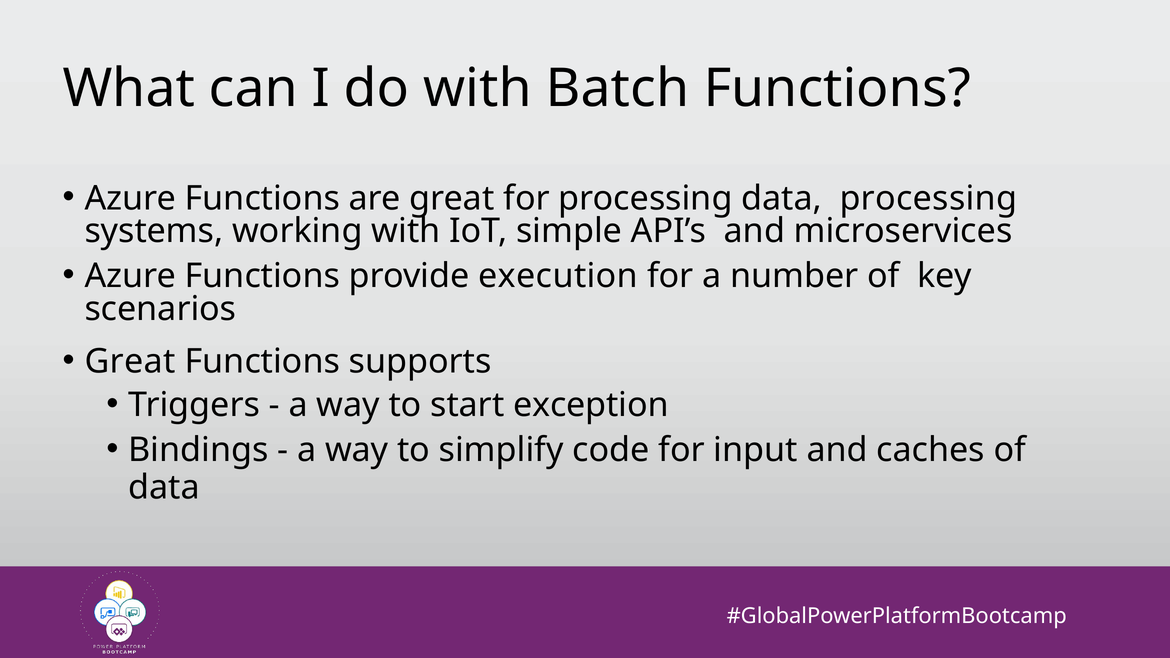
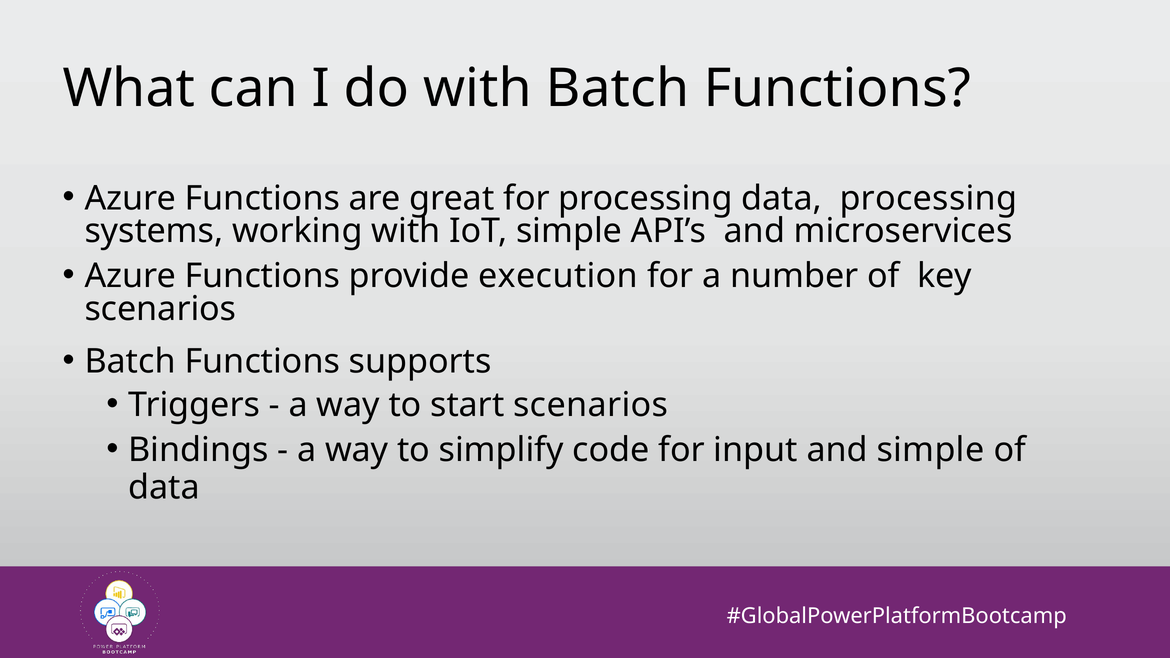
Great at (130, 361): Great -> Batch
start exception: exception -> scenarios
and caches: caches -> simple
